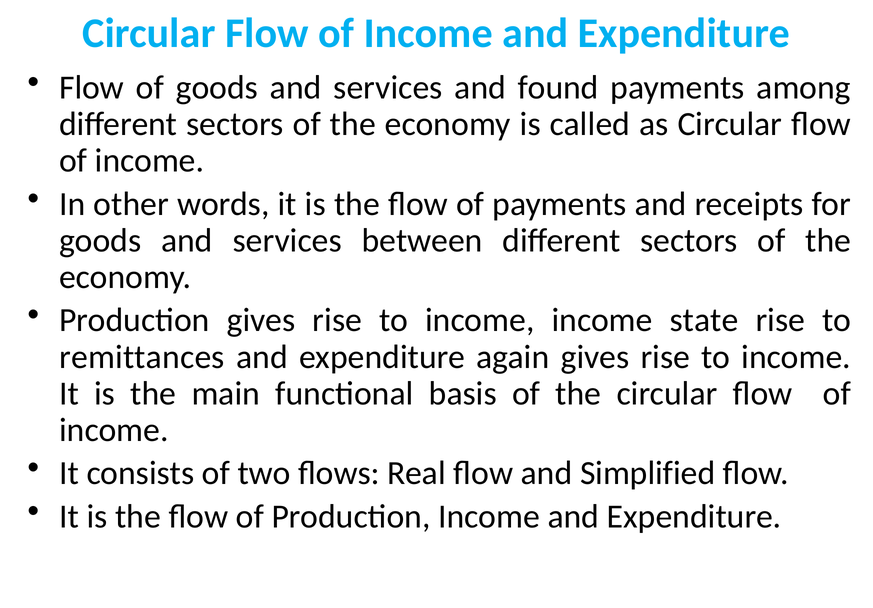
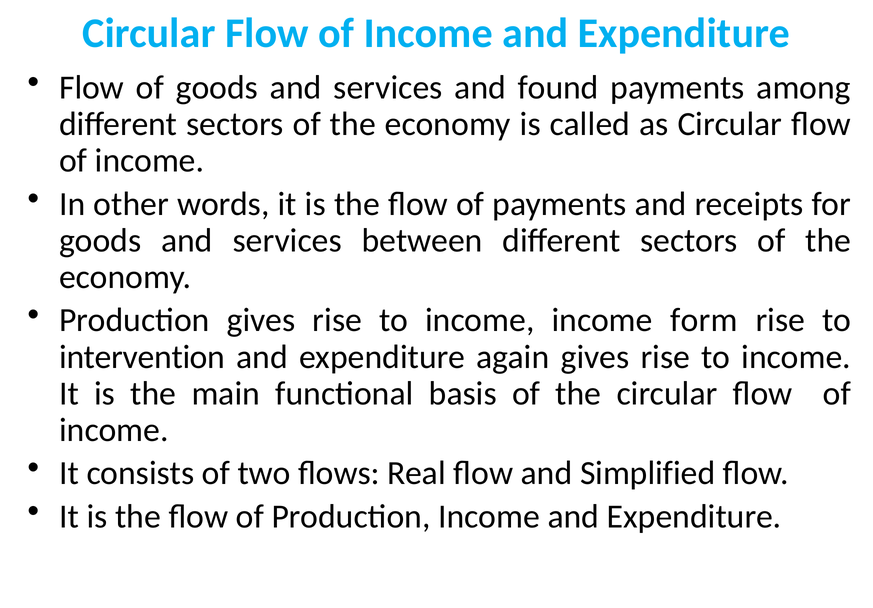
state: state -> form
remittances: remittances -> intervention
